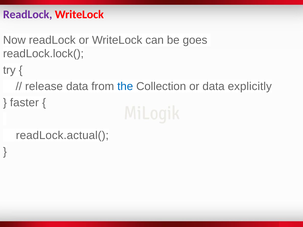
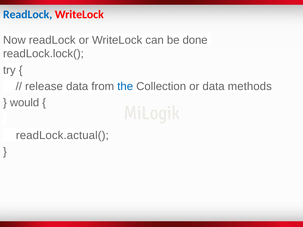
ReadLock at (28, 14) colour: purple -> blue
goes: goes -> done
explicitly: explicitly -> methods
faster: faster -> would
